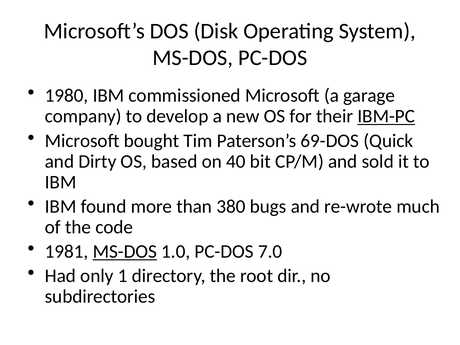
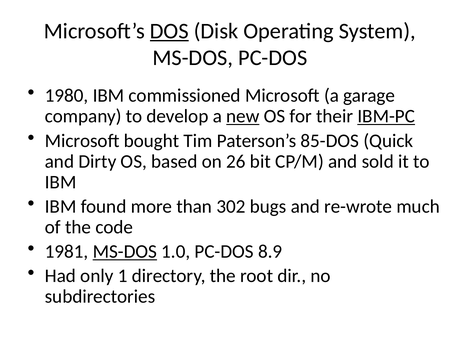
DOS underline: none -> present
new underline: none -> present
69-DOS: 69-DOS -> 85-DOS
40: 40 -> 26
380: 380 -> 302
7.0: 7.0 -> 8.9
